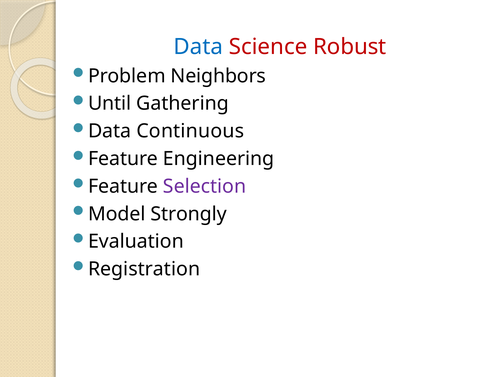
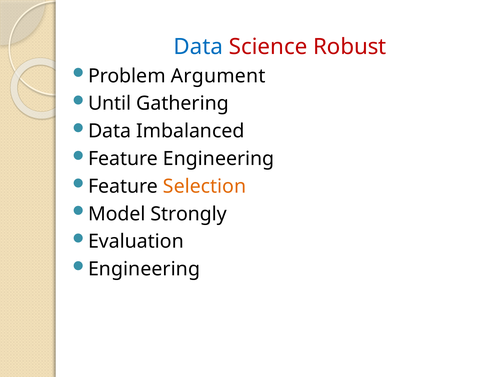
Neighbors: Neighbors -> Argument
Continuous: Continuous -> Imbalanced
Selection colour: purple -> orange
Registration at (144, 269): Registration -> Engineering
